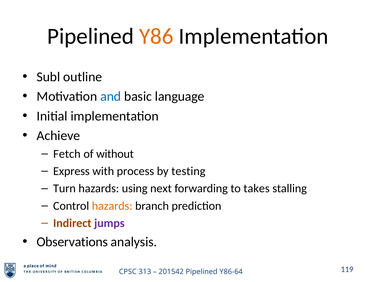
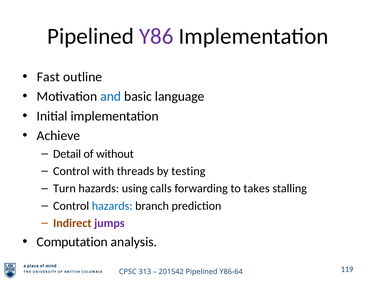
Y86 colour: orange -> purple
Subl: Subl -> Fast
Fetch: Fetch -> Detail
Express at (71, 171): Express -> Control
process: process -> threads
next: next -> calls
hazards at (112, 206) colour: orange -> blue
Observations: Observations -> Computation
